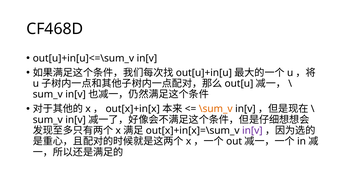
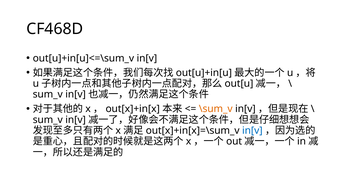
in[v at (252, 131) colour: purple -> blue
